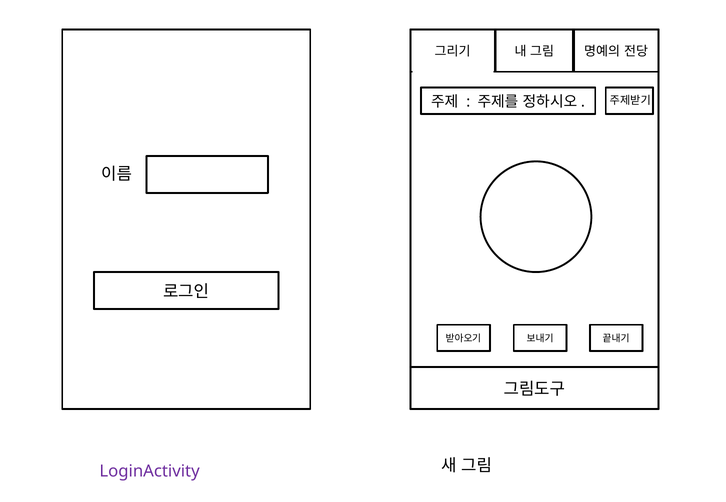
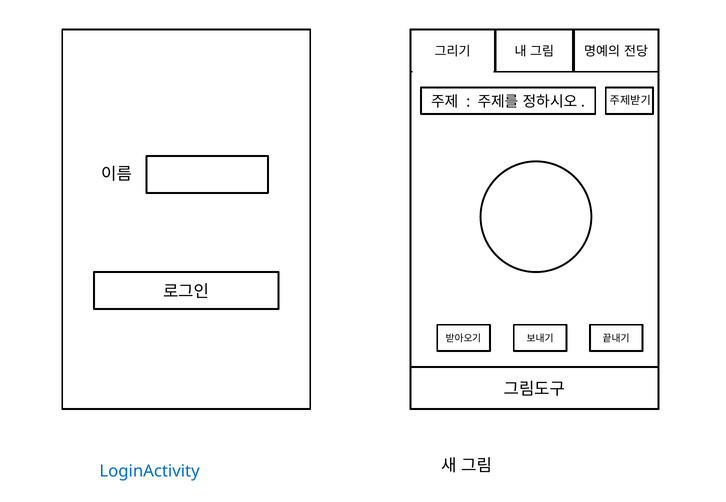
LoginActivity colour: purple -> blue
